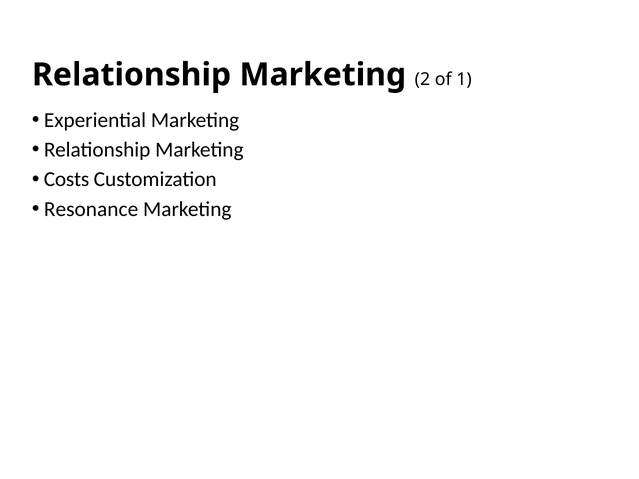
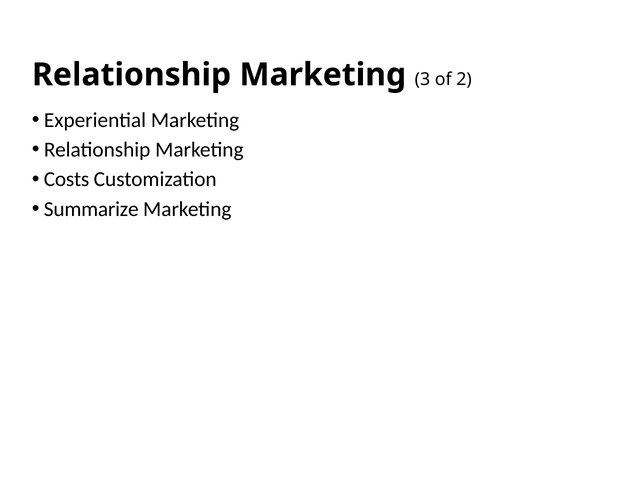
2: 2 -> 3
1: 1 -> 2
Resonance: Resonance -> Summarize
